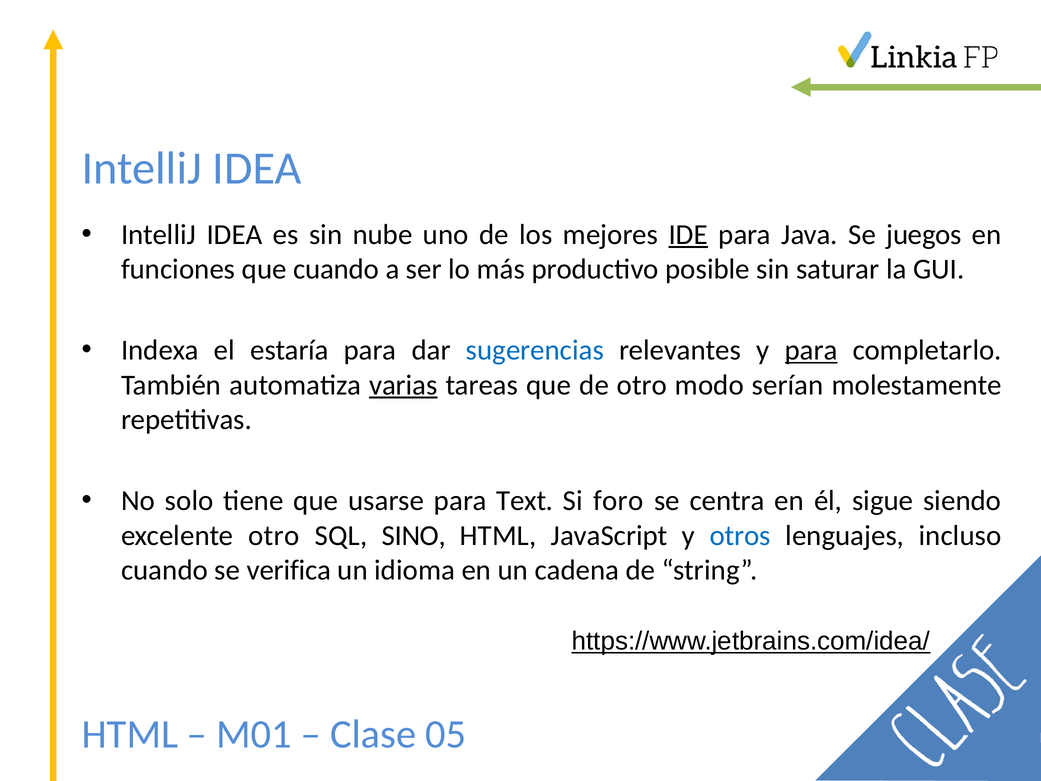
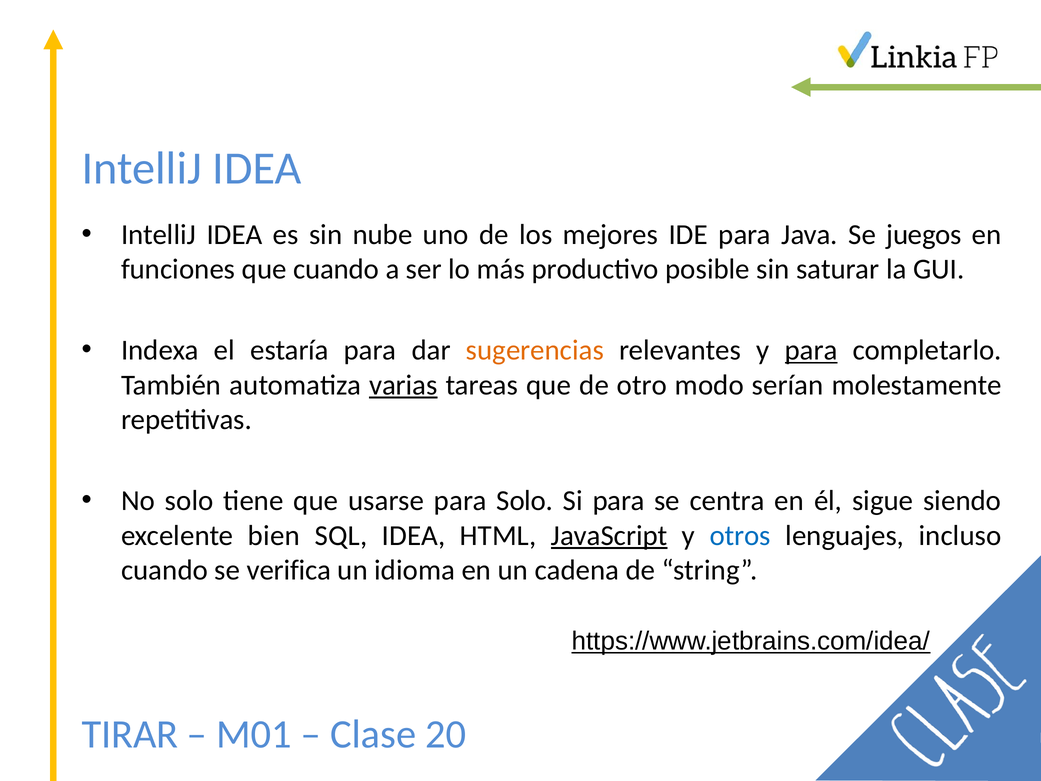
IDE underline: present -> none
sugerencias colour: blue -> orange
para Text: Text -> Solo
Si foro: foro -> para
excelente otro: otro -> bien
SQL SINO: SINO -> IDEA
JavaScript underline: none -> present
HTML at (130, 734): HTML -> TIRAR
05: 05 -> 20
